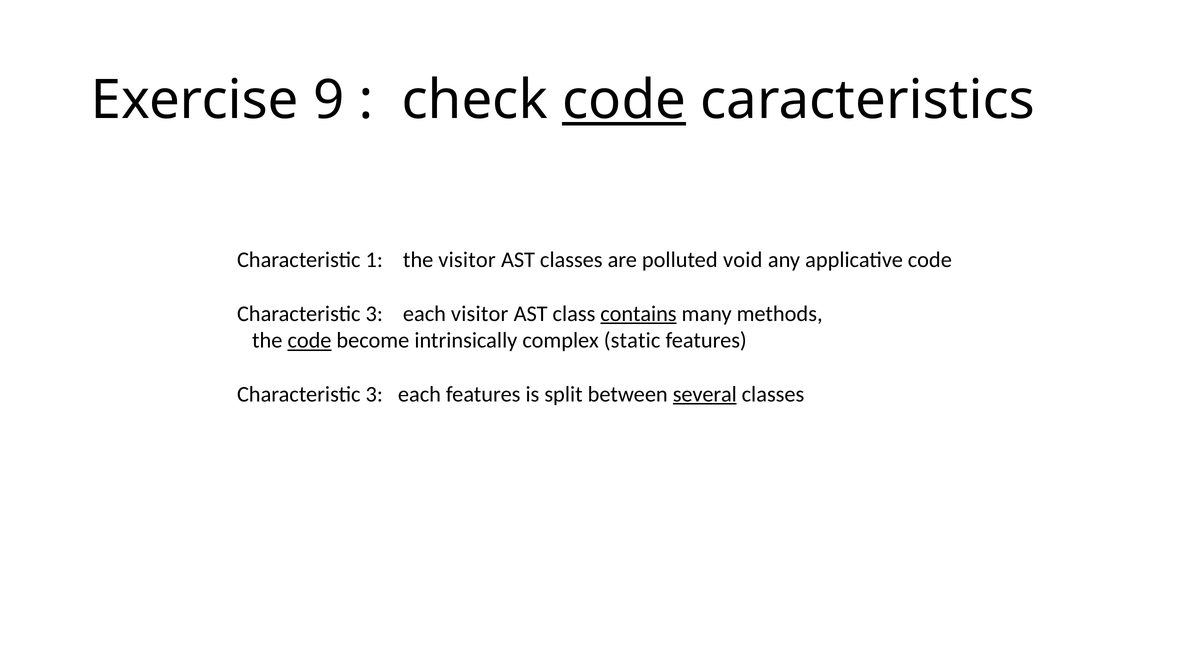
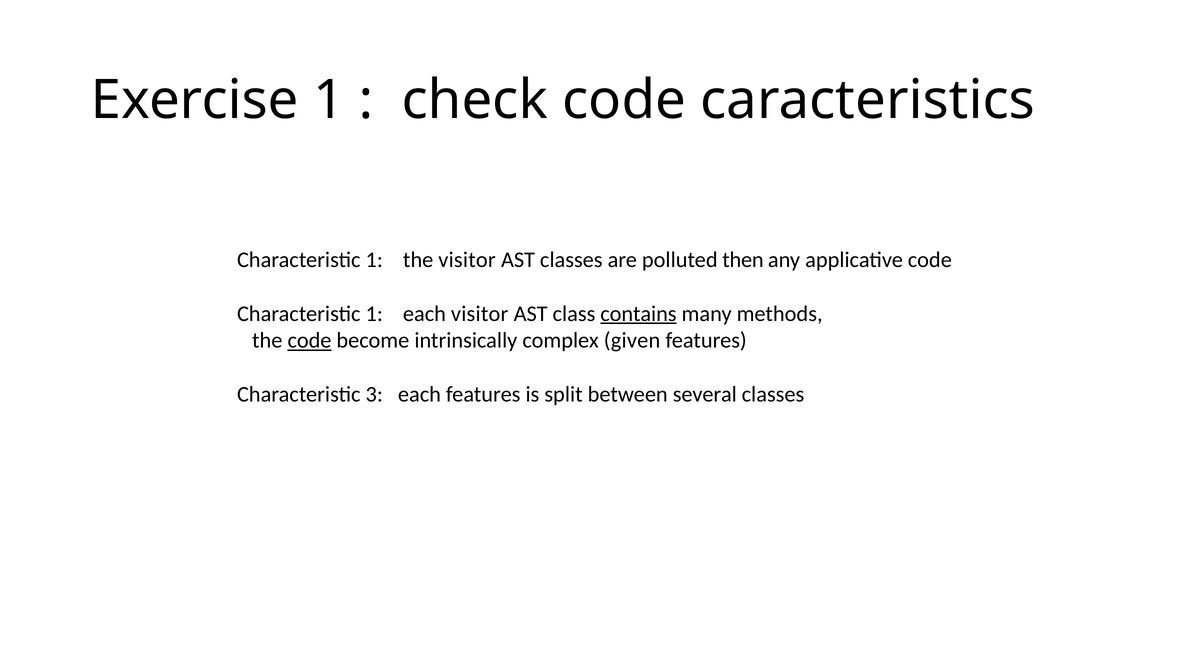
Exercise 9: 9 -> 1
code at (624, 100) underline: present -> none
void: void -> then
3 at (374, 314): 3 -> 1
static: static -> given
several underline: present -> none
